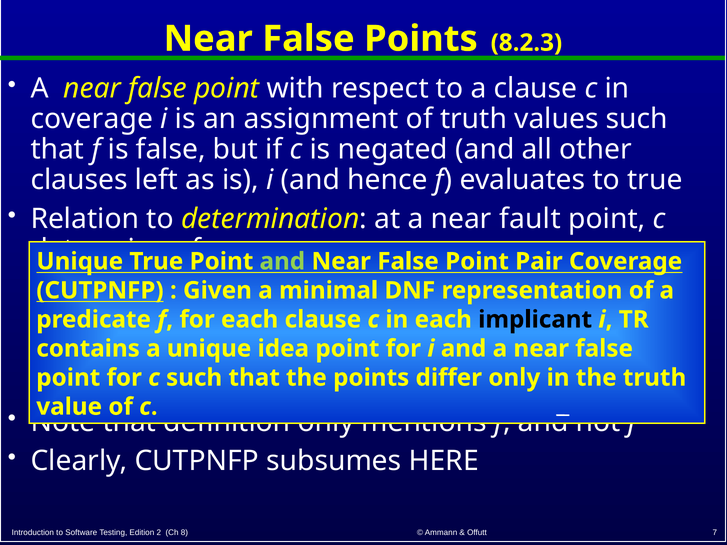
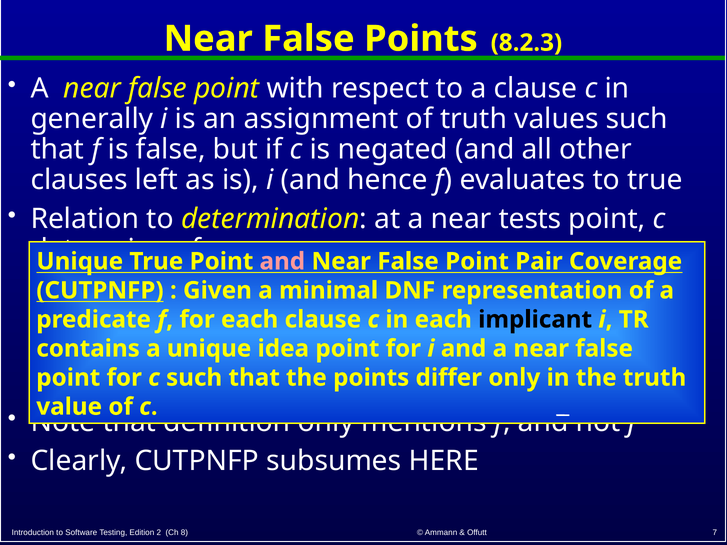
coverage at (92, 119): coverage -> generally
fault: fault -> tests
and at (282, 262) colour: light green -> pink
